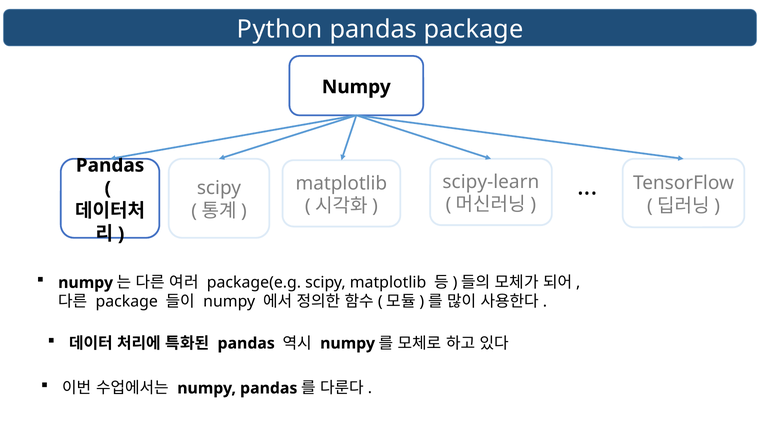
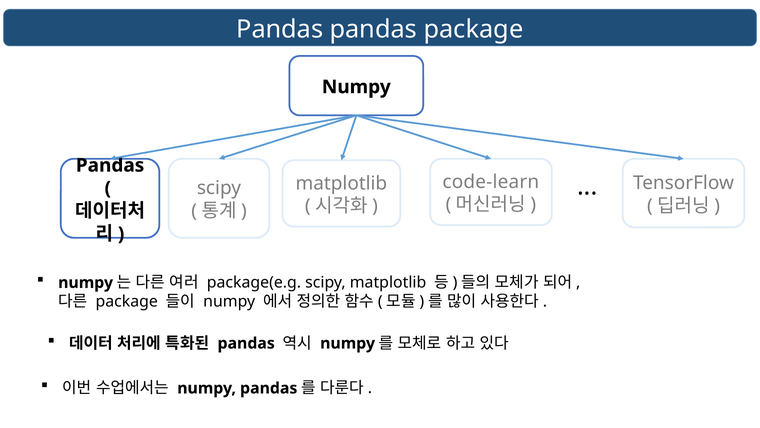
Python at (280, 29): Python -> Pandas
scipy-learn: scipy-learn -> code-learn
